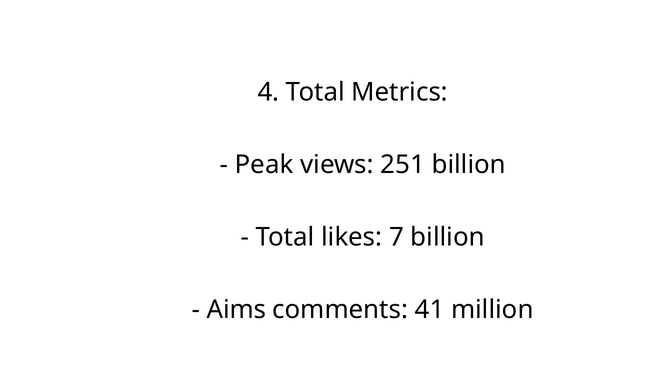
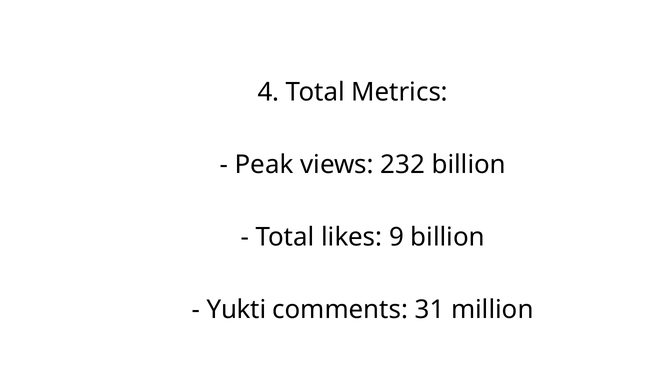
251: 251 -> 232
7: 7 -> 9
Aims: Aims -> Yukti
41: 41 -> 31
